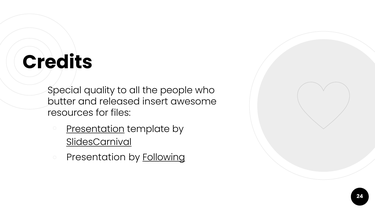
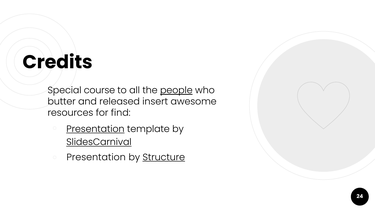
quality: quality -> course
people underline: none -> present
files: files -> find
Following: Following -> Structure
